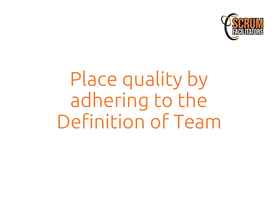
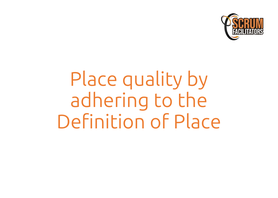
of Team: Team -> Place
